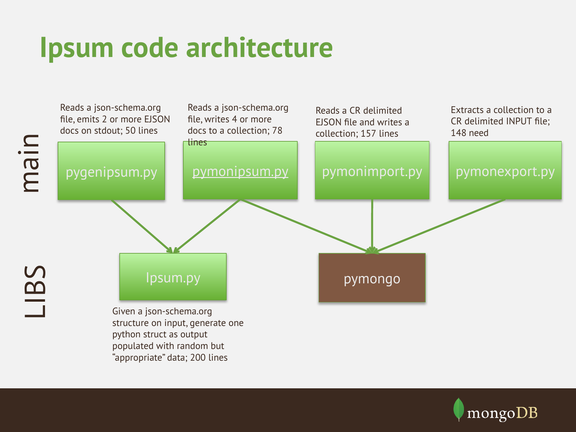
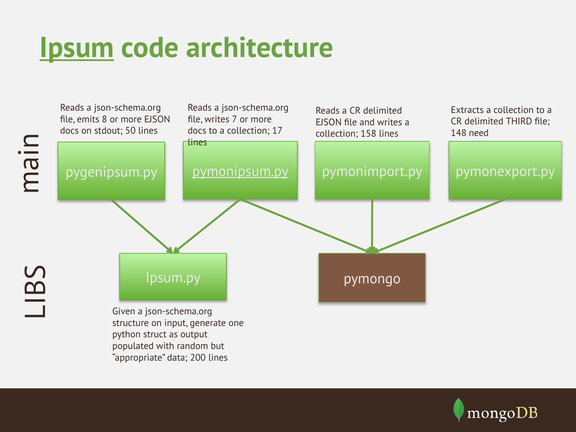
Ipsum underline: none -> present
2: 2 -> 8
4: 4 -> 7
delimited INPUT: INPUT -> THIRD
78: 78 -> 17
157: 157 -> 158
